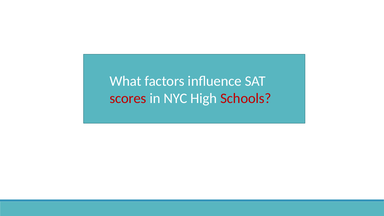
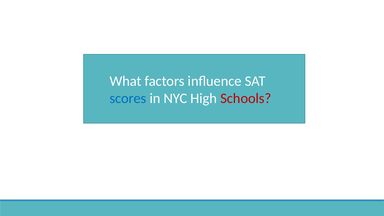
scores colour: red -> blue
